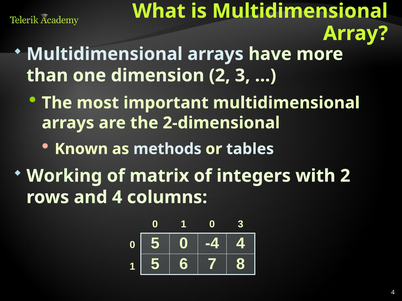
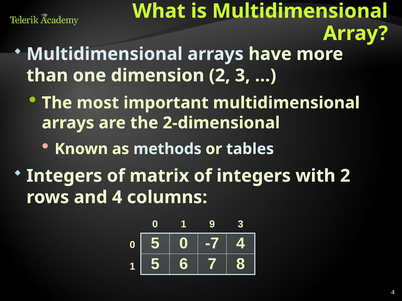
Working at (64, 176): Working -> Integers
1 0: 0 -> 9
-4: -4 -> -7
